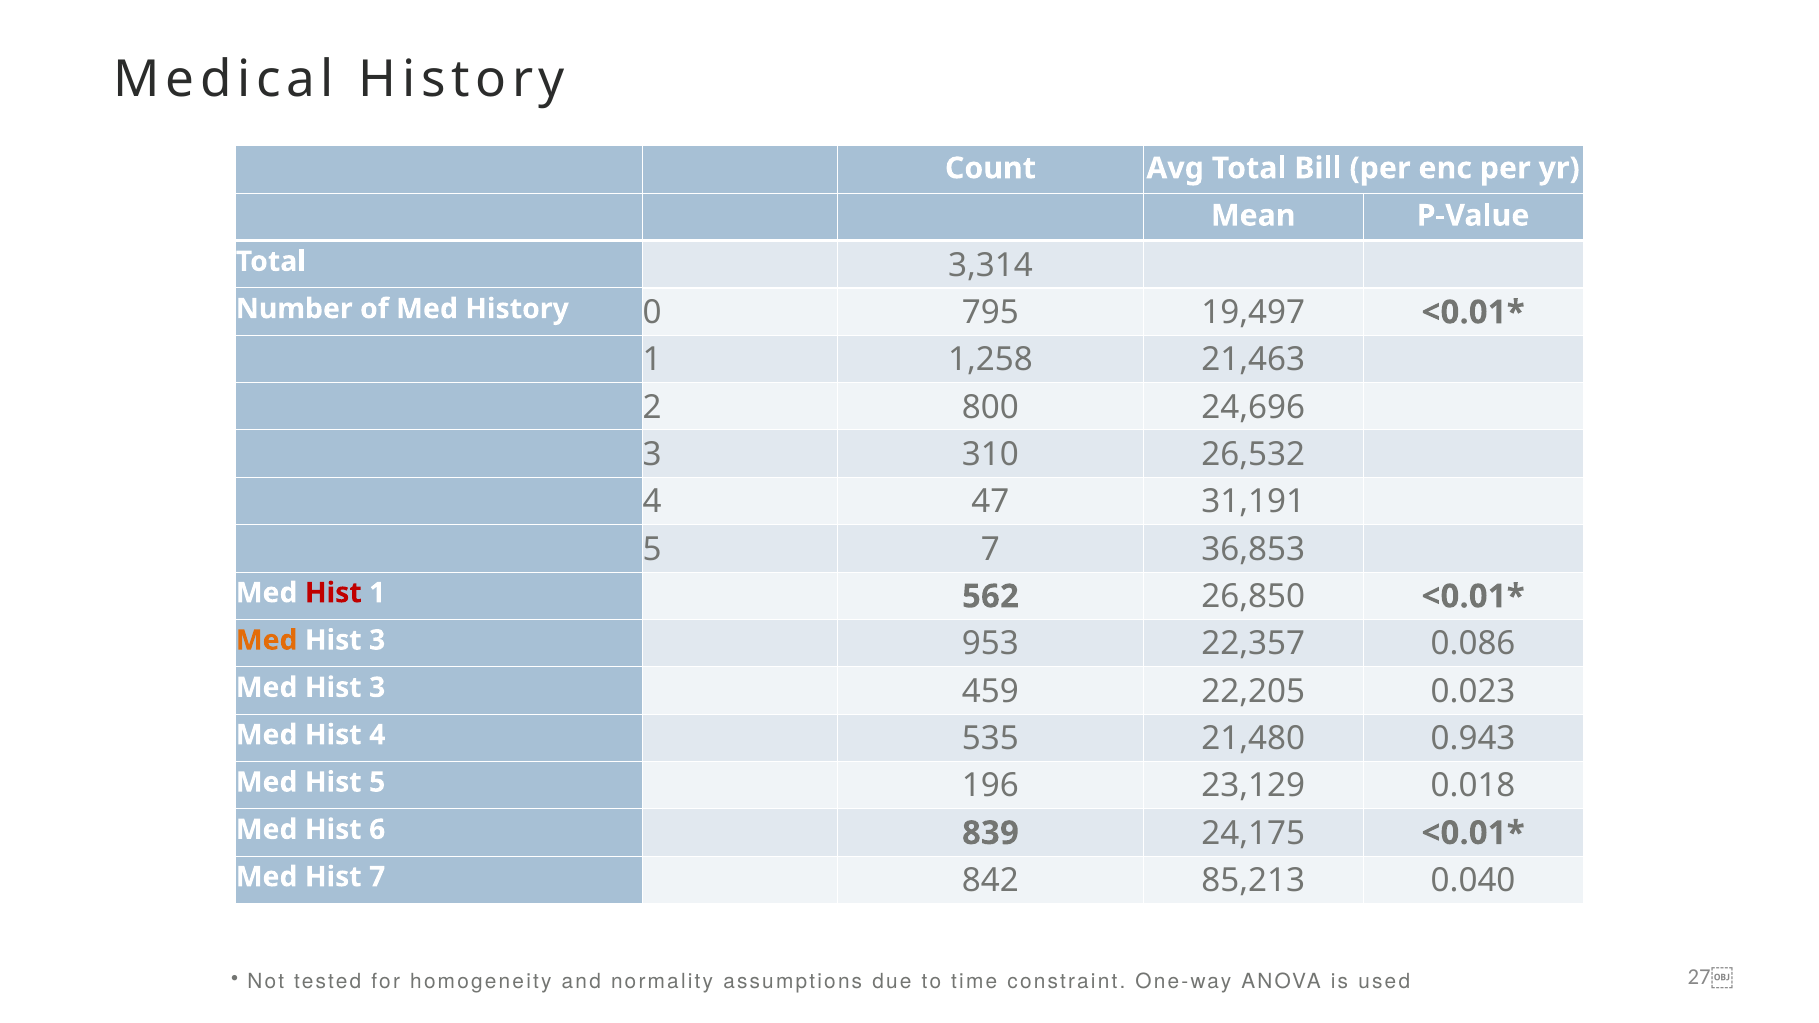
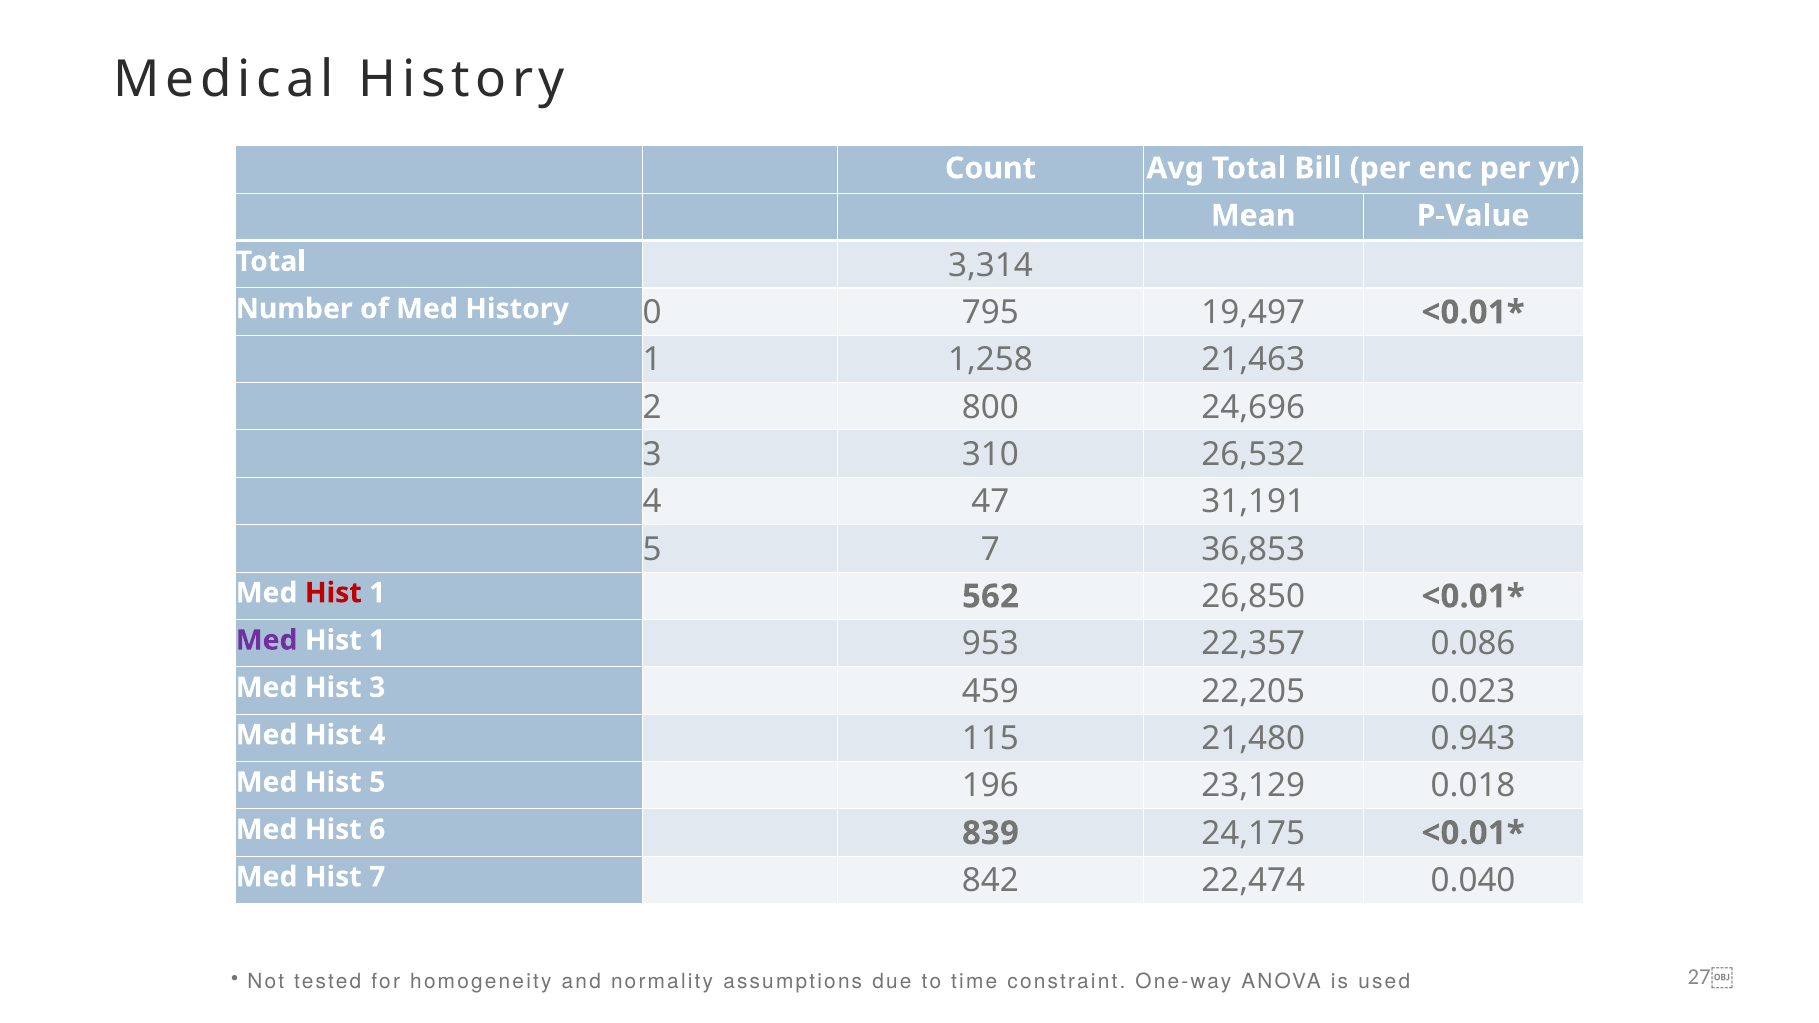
Med at (267, 641) colour: orange -> purple
3 at (377, 641): 3 -> 1
535: 535 -> 115
85,213: 85,213 -> 22,474
